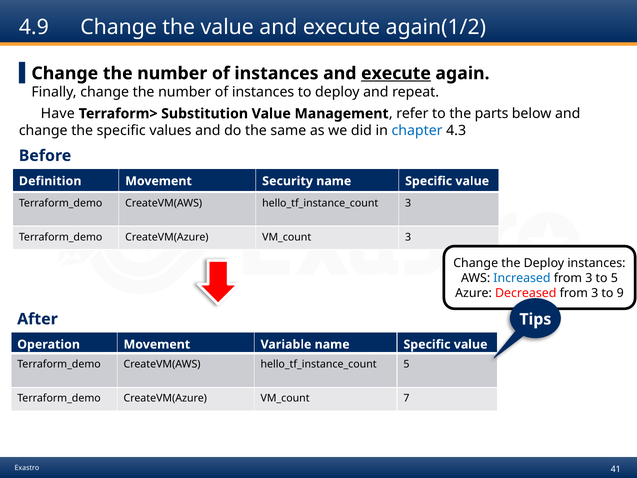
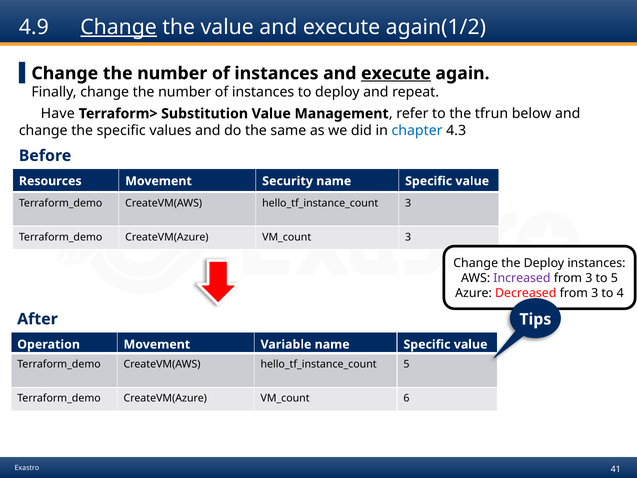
Change at (119, 27) underline: none -> present
parts: parts -> tfrun
Definition: Definition -> Resources
Increased colour: blue -> purple
9: 9 -> 4
7: 7 -> 6
